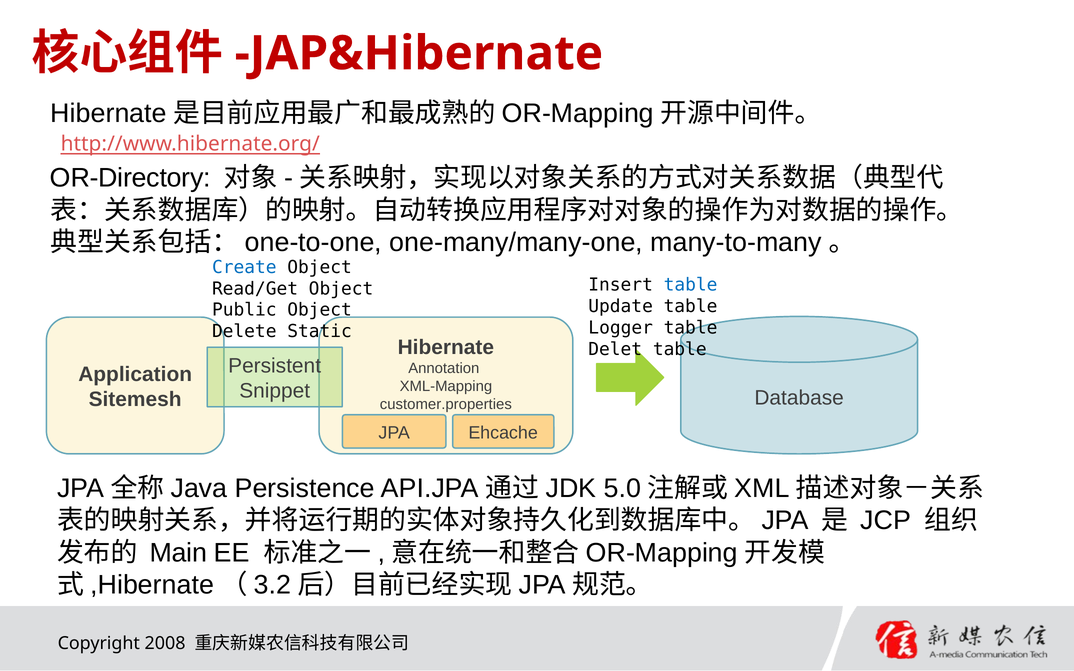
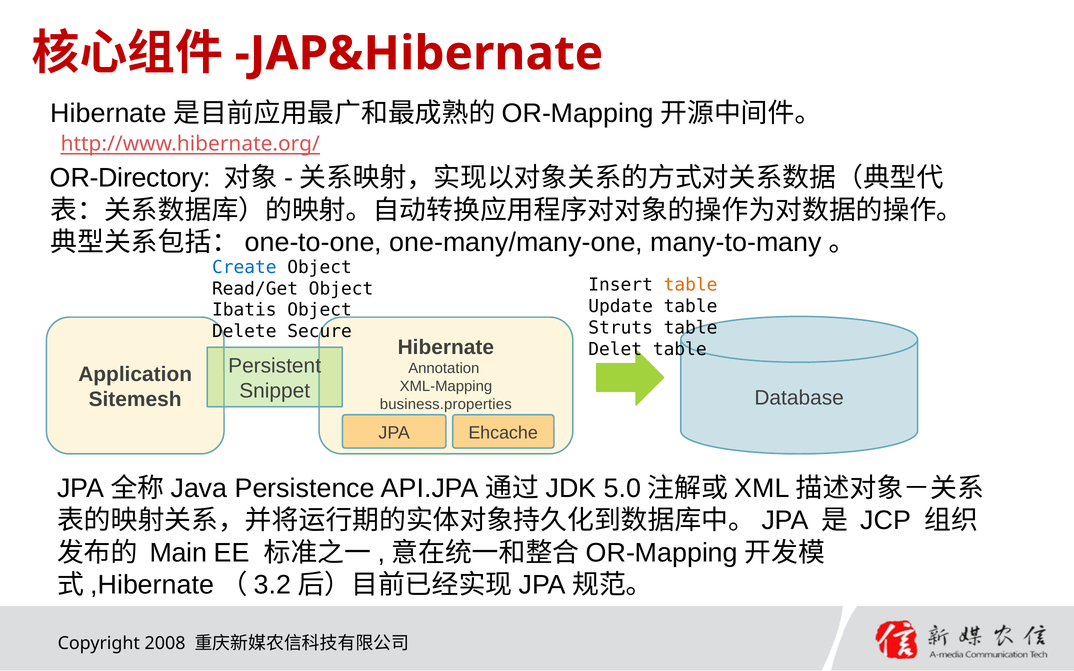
table at (691, 285) colour: blue -> orange
Public: Public -> Ibatis
Logger: Logger -> Struts
Static: Static -> Secure
customer.properties: customer.properties -> business.properties
